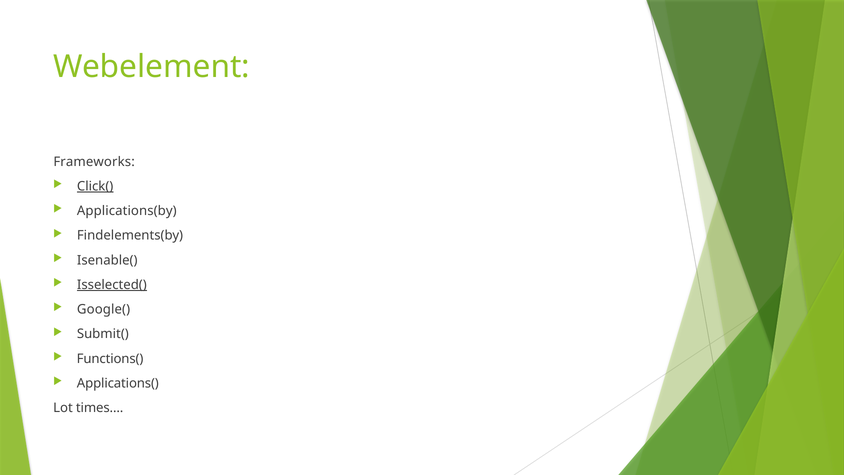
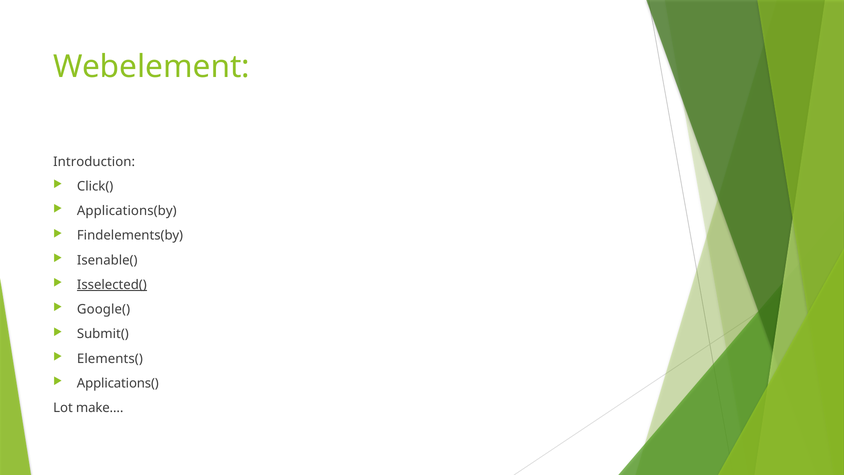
Frameworks: Frameworks -> Introduction
Click( underline: present -> none
Functions(: Functions( -> Elements(
times…: times… -> make…
